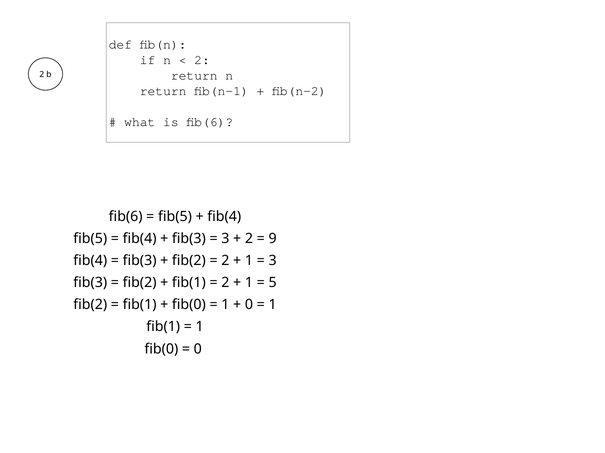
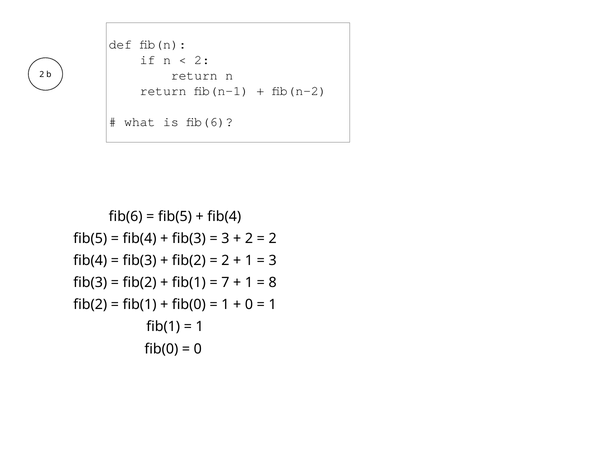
9 at (273, 239): 9 -> 2
2 at (225, 283): 2 -> 7
5: 5 -> 8
